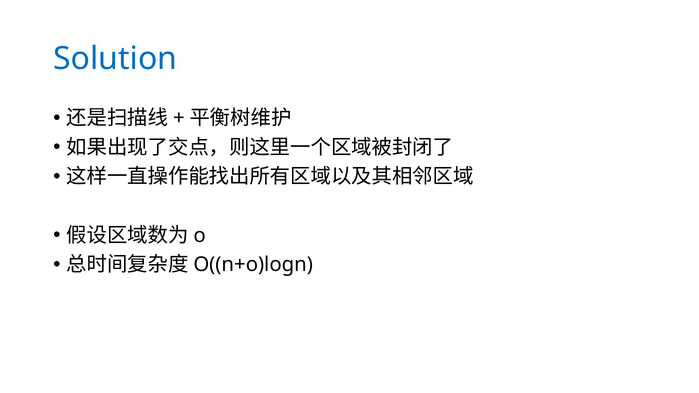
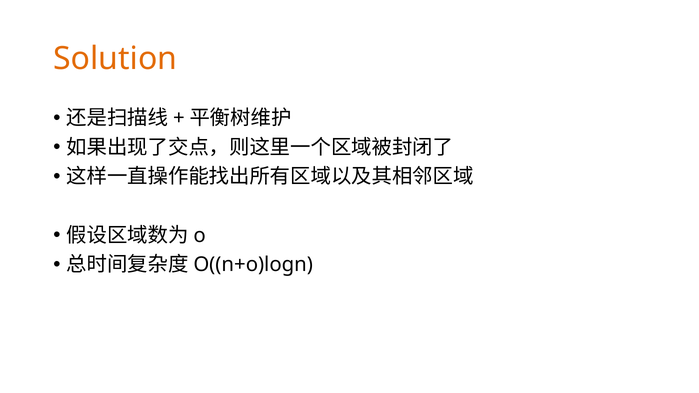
Solution colour: blue -> orange
